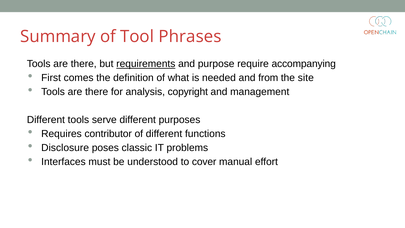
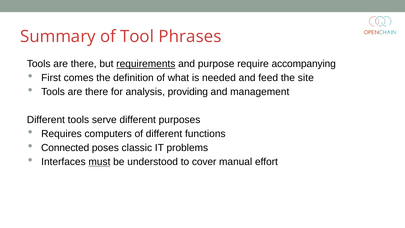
from: from -> feed
copyright: copyright -> providing
contributor: contributor -> computers
Disclosure: Disclosure -> Connected
must underline: none -> present
